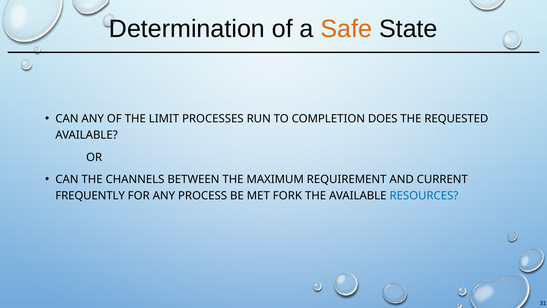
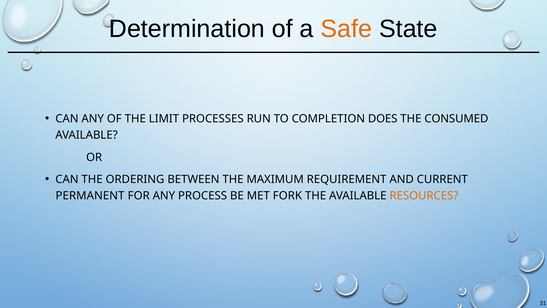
REQUESTED: REQUESTED -> CONSUMED
CHANNELS: CHANNELS -> ORDERING
FREQUENTLY: FREQUENTLY -> PERMANENT
RESOURCES colour: blue -> orange
